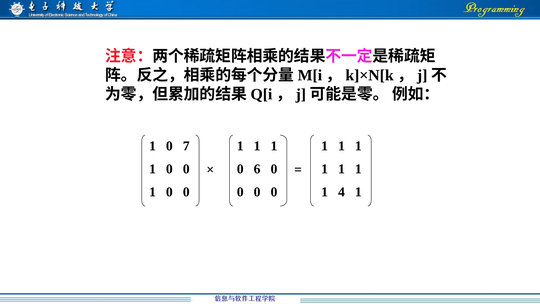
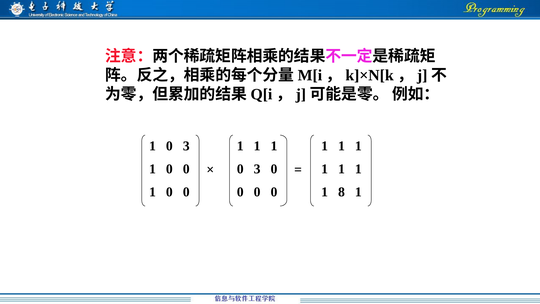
7 at (186, 146): 7 -> 3
6 at (257, 169): 6 -> 3
4: 4 -> 8
